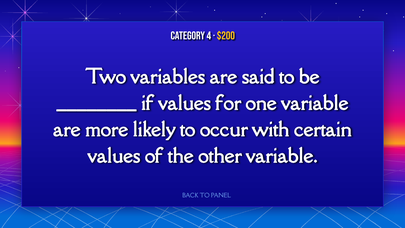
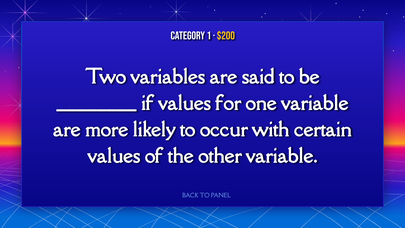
4: 4 -> 1
